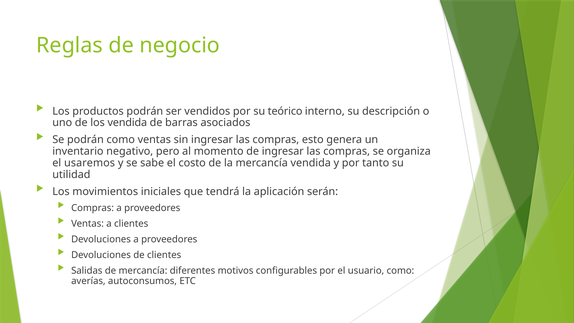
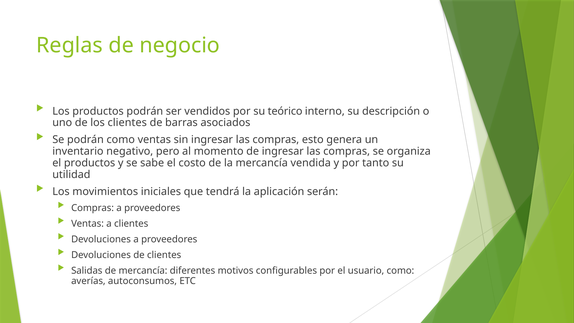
los vendida: vendida -> clientes
el usaremos: usaremos -> productos
